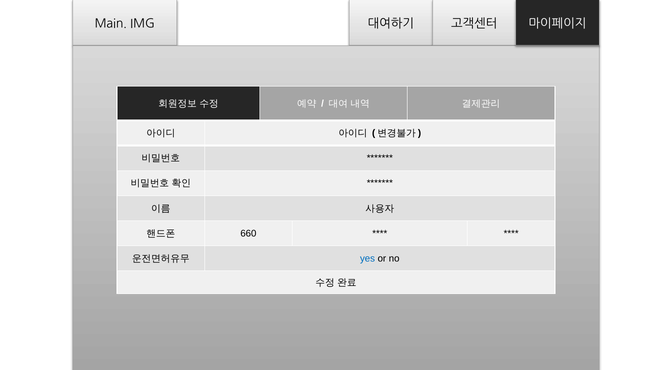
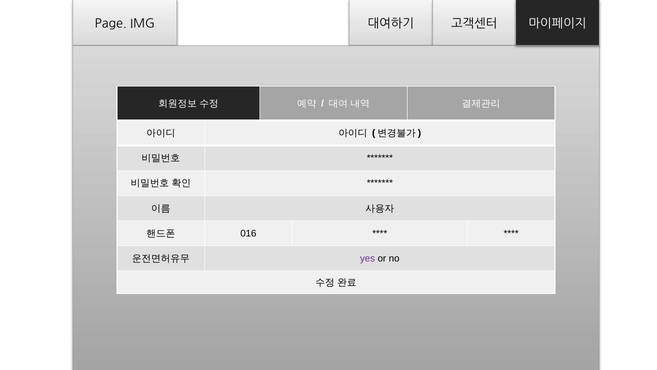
Main: Main -> Page
660: 660 -> 016
yes colour: blue -> purple
